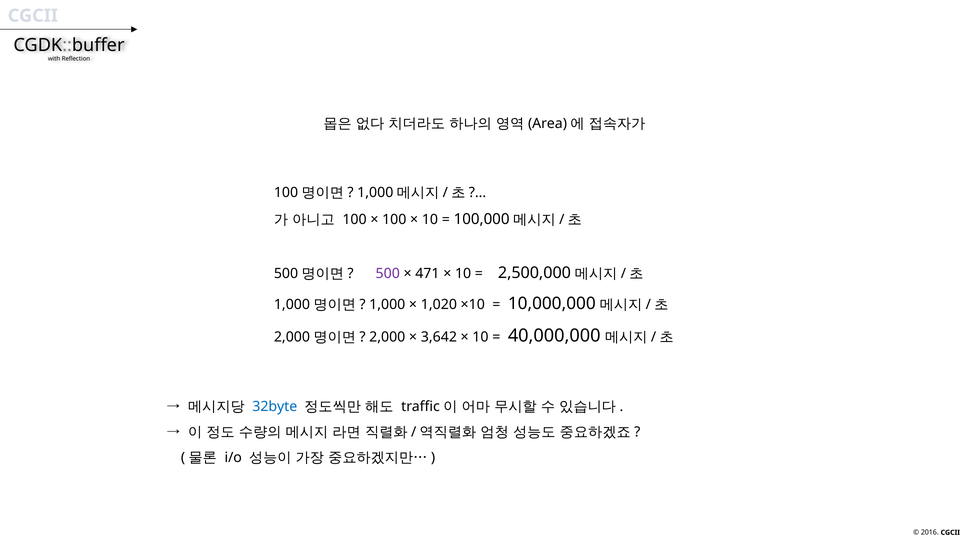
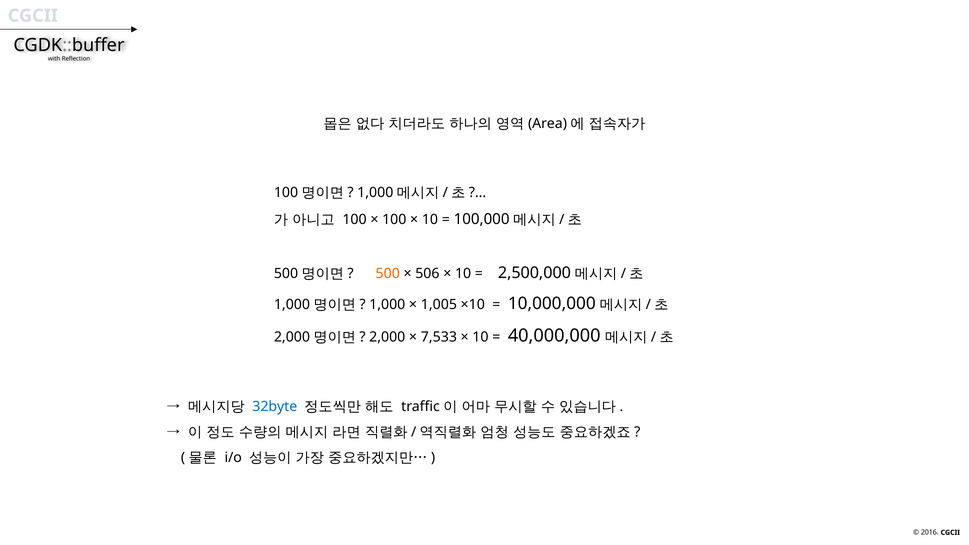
500 colour: purple -> orange
471: 471 -> 506
1,020: 1,020 -> 1,005
3,642: 3,642 -> 7,533
